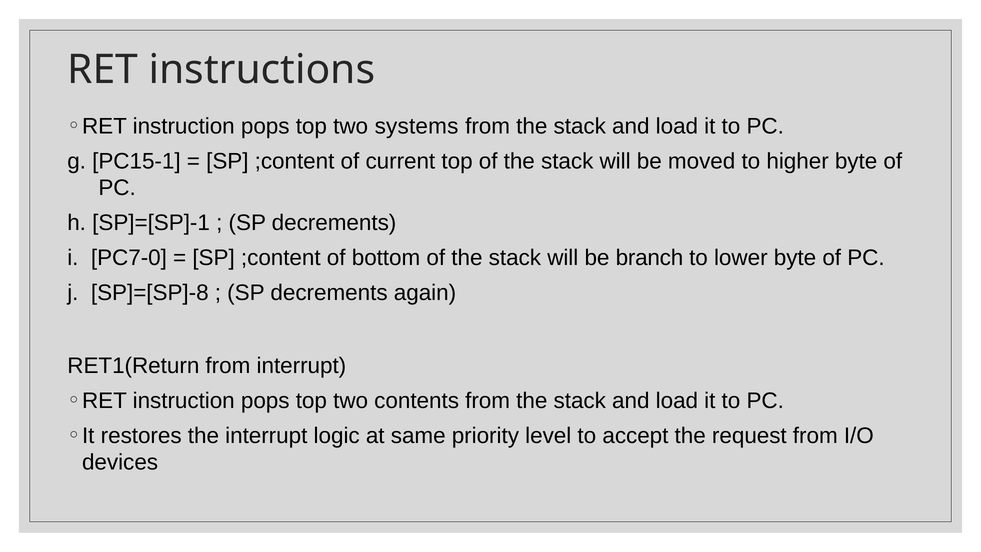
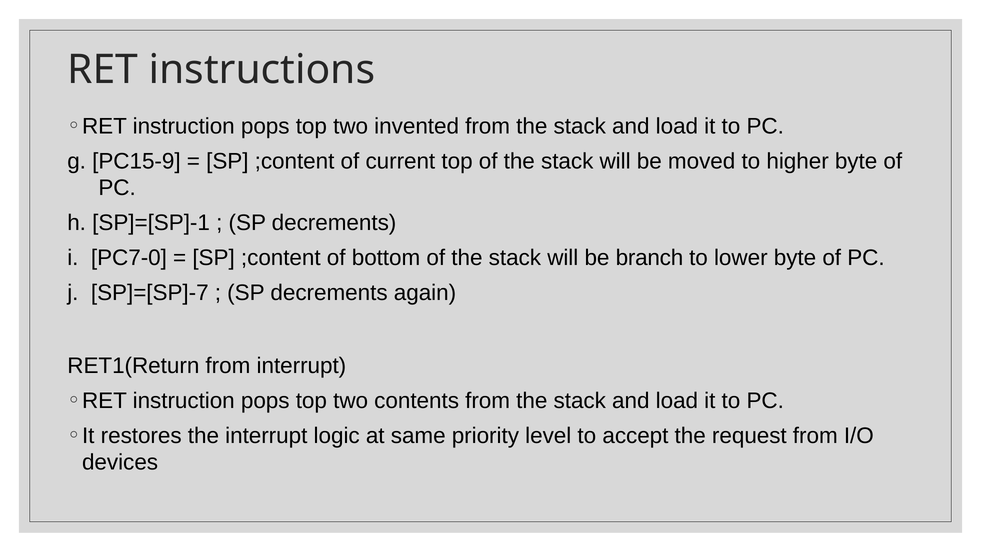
systems: systems -> invented
PC15-1: PC15-1 -> PC15-9
SP]=[SP]-8: SP]=[SP]-8 -> SP]=[SP]-7
